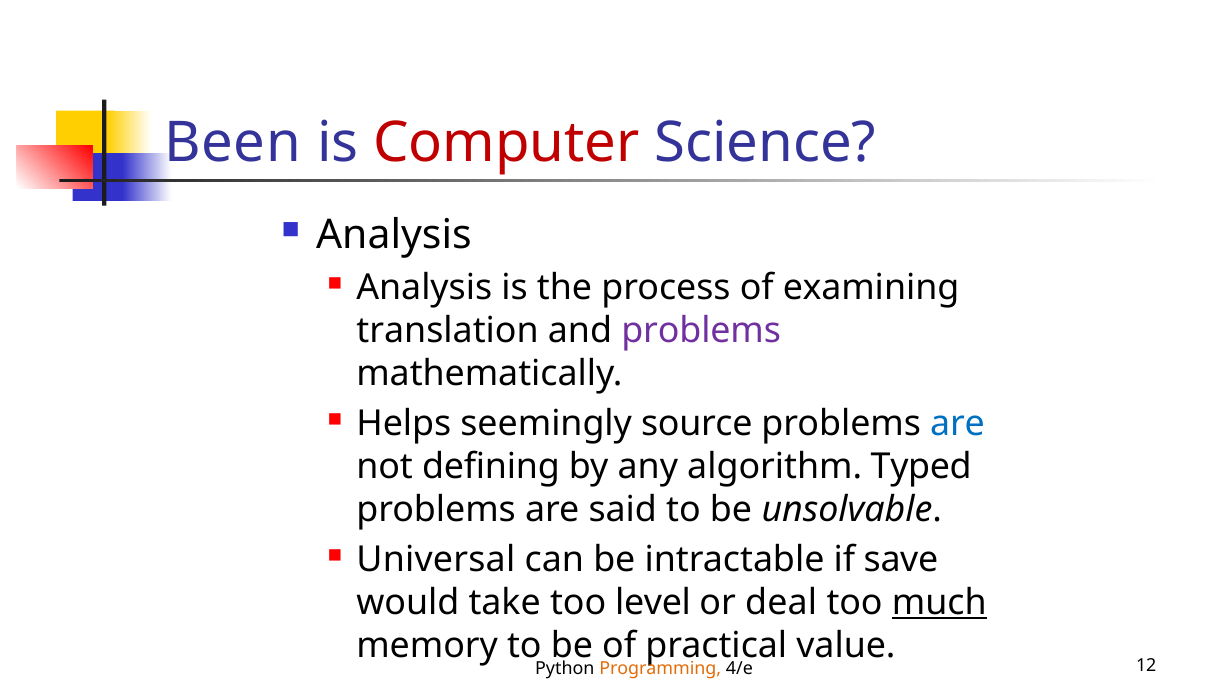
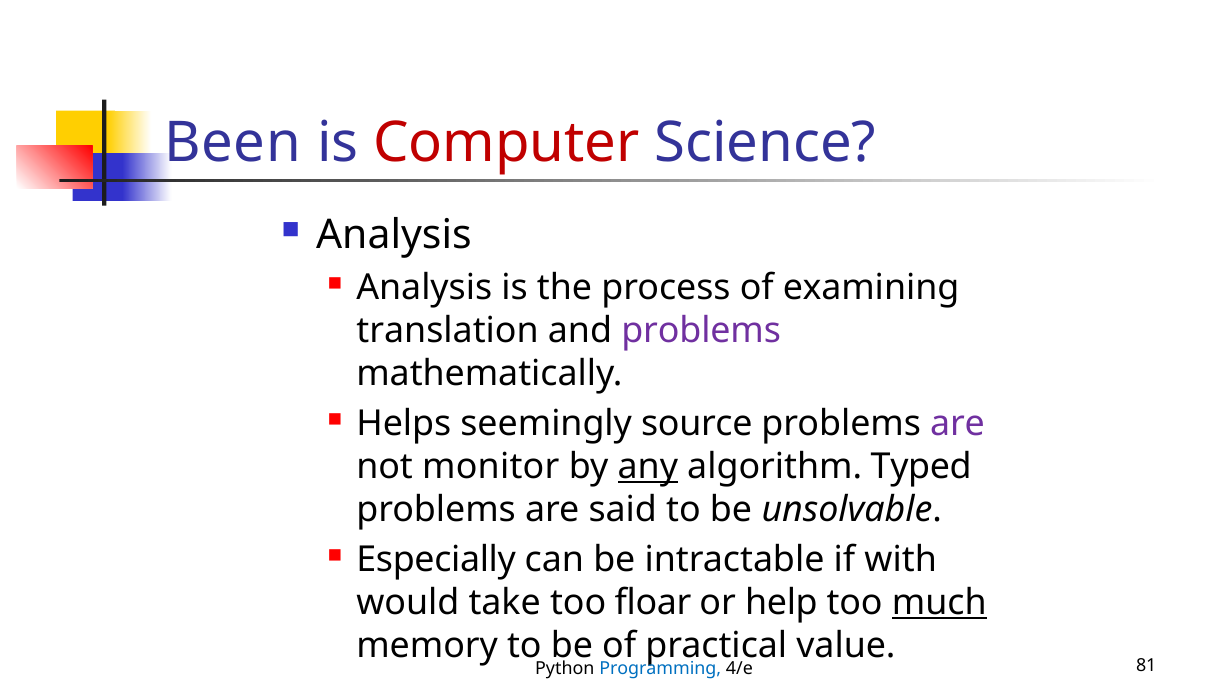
are at (957, 424) colour: blue -> purple
defining: defining -> monitor
any underline: none -> present
Universal: Universal -> Especially
save: save -> with
level: level -> floar
deal: deal -> help
12: 12 -> 81
Programming colour: orange -> blue
